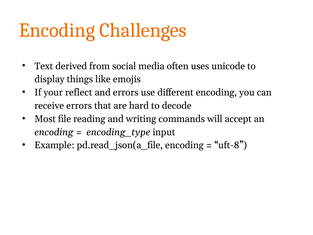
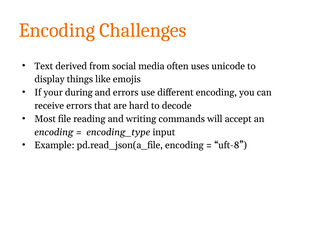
reflect: reflect -> during
